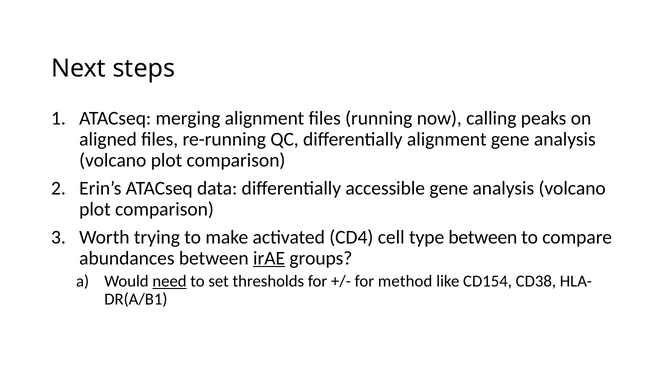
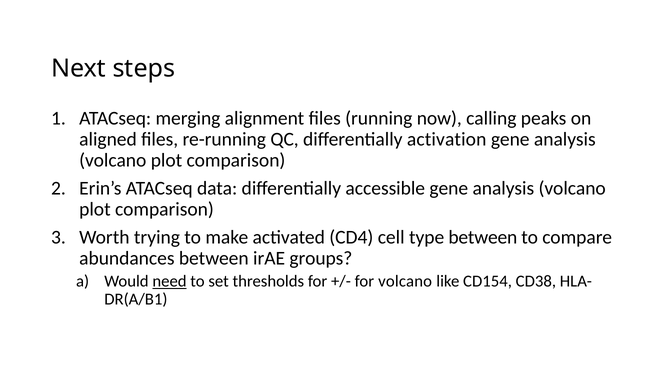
differentially alignment: alignment -> activation
irAE underline: present -> none
for method: method -> volcano
